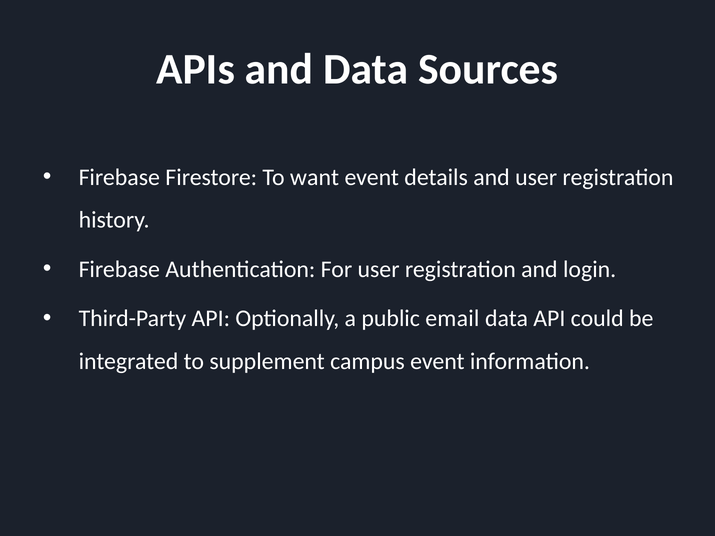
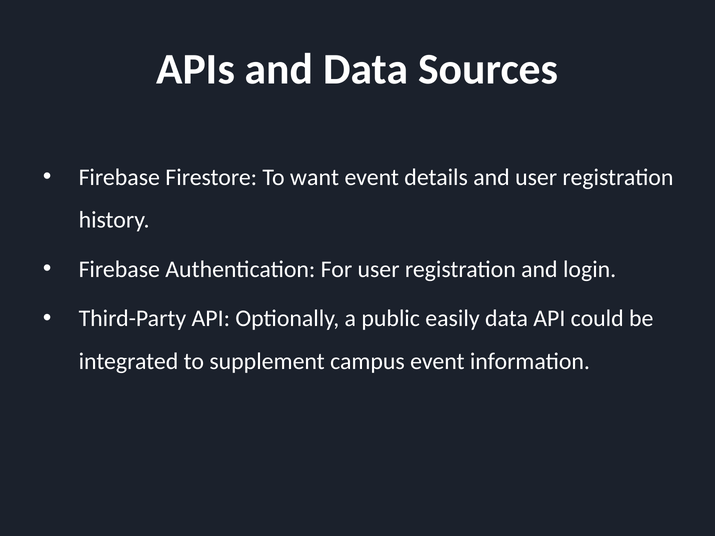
email: email -> easily
